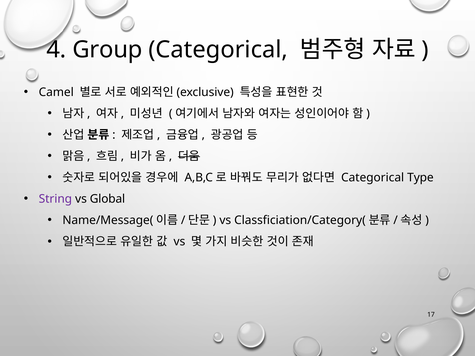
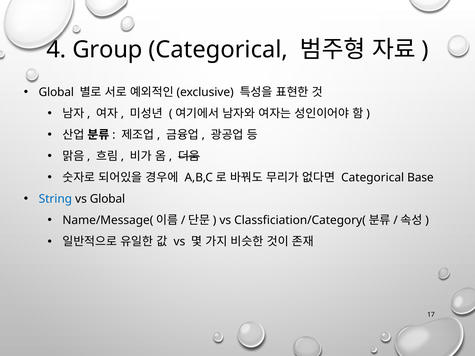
Camel at (56, 92): Camel -> Global
Type: Type -> Base
String colour: purple -> blue
